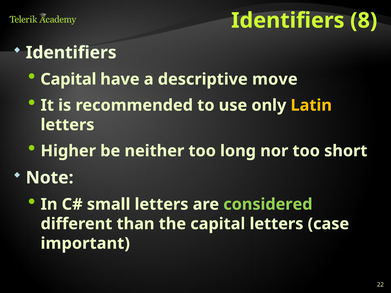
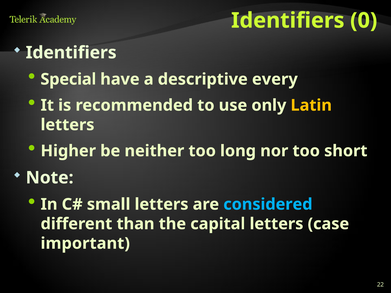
8: 8 -> 0
Capital at (68, 79): Capital -> Special
move: move -> every
considered colour: light green -> light blue
